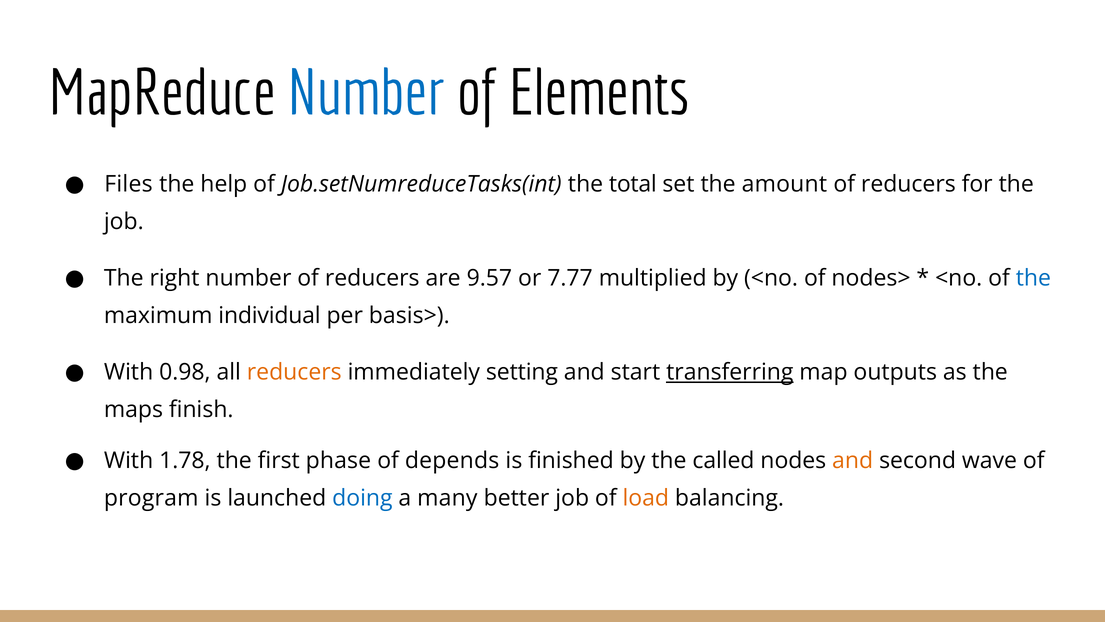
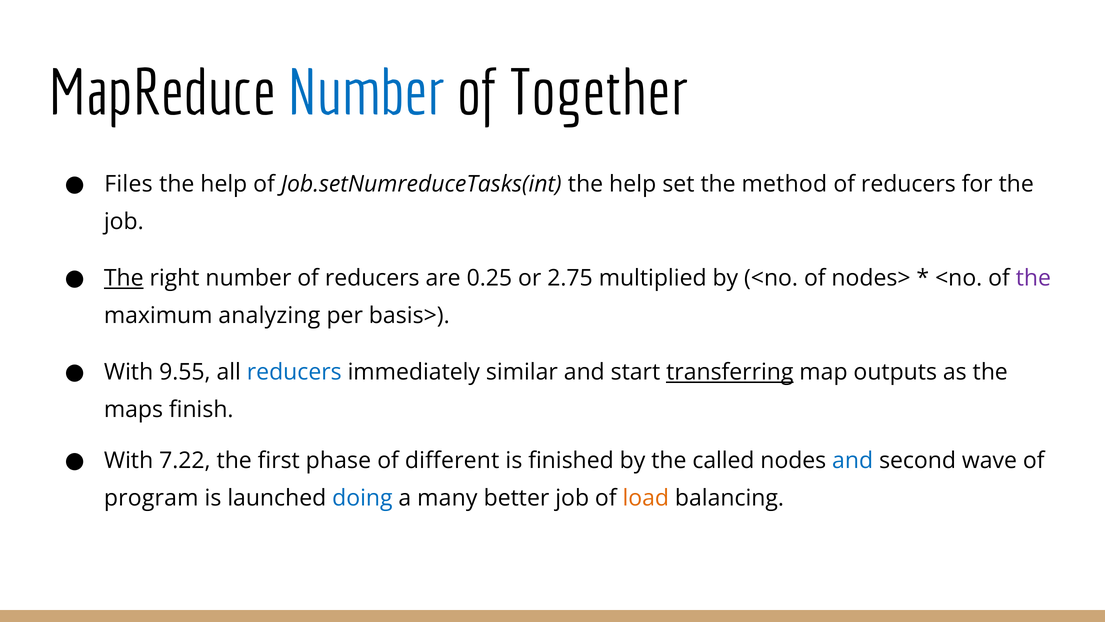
Elements: Elements -> Together
Job.setNumreduceTasks(int the total: total -> help
amount: amount -> method
The at (124, 278) underline: none -> present
9.57: 9.57 -> 0.25
7.77: 7.77 -> 2.75
the at (1033, 278) colour: blue -> purple
individual: individual -> analyzing
0.98: 0.98 -> 9.55
reducers at (294, 372) colour: orange -> blue
setting: setting -> similar
1.78: 1.78 -> 7.22
depends: depends -> different
and at (853, 460) colour: orange -> blue
